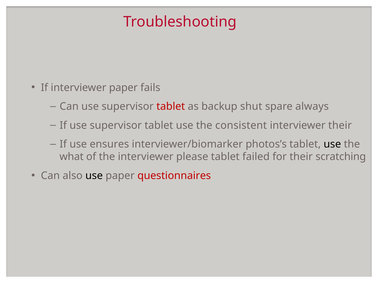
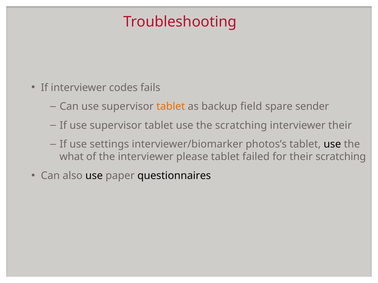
interviewer paper: paper -> codes
tablet at (171, 107) colour: red -> orange
shut: shut -> field
always: always -> sender
the consistent: consistent -> scratching
ensures: ensures -> settings
questionnaires colour: red -> black
